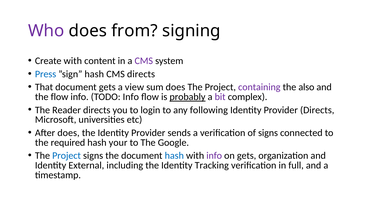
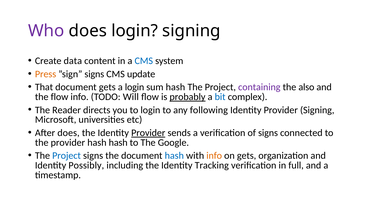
does from: from -> login
Create with: with -> data
CMS at (144, 61) colour: purple -> blue
Press colour: blue -> orange
”sign hash: hash -> signs
CMS directs: directs -> update
a view: view -> login
sum does: does -> hash
TODO Info: Info -> Will
bit colour: purple -> blue
Provider Directs: Directs -> Signing
Provider at (148, 133) underline: none -> present
the required: required -> provider
hash your: your -> hash
info at (214, 156) colour: purple -> orange
External: External -> Possibly
